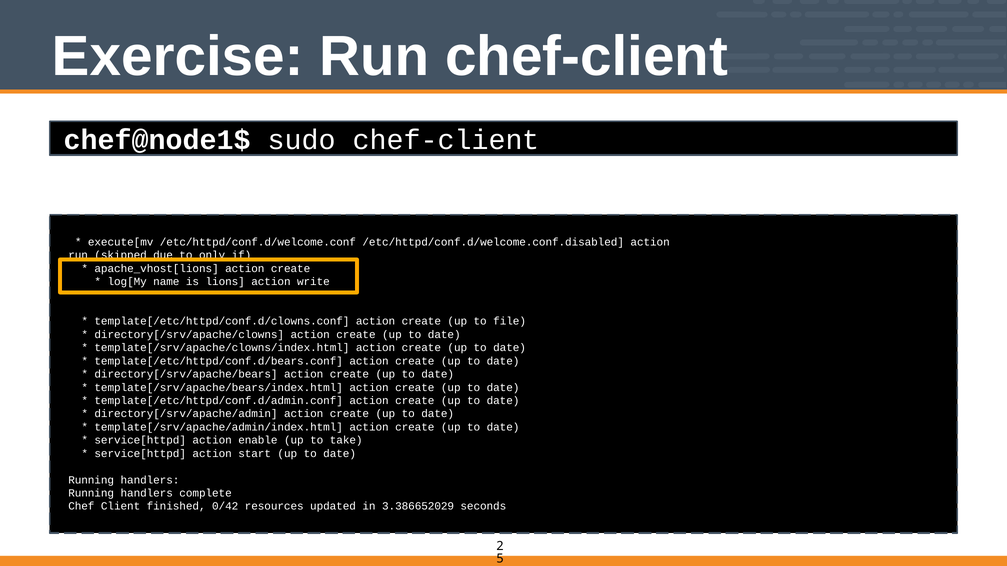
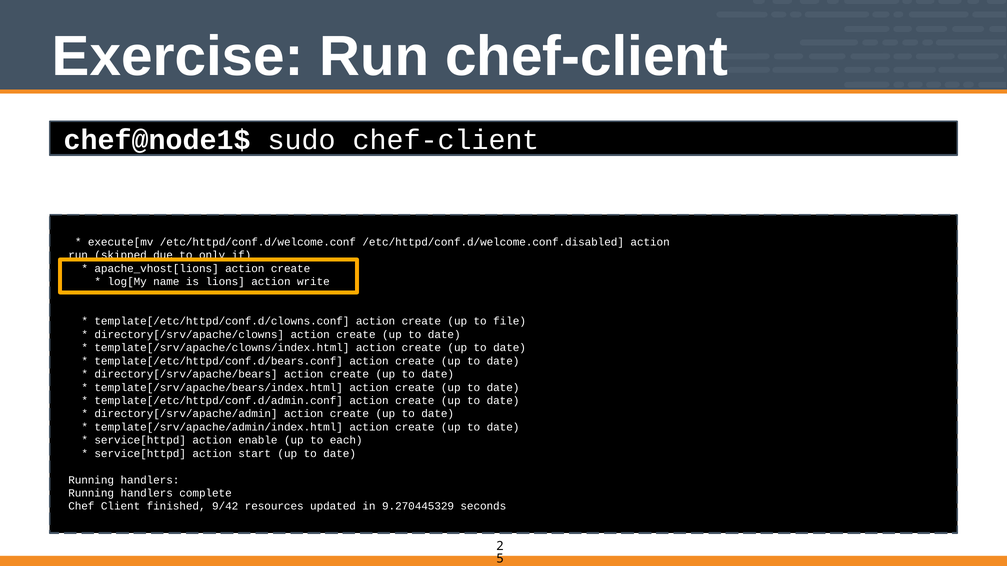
take: take -> each
0/42: 0/42 -> 9/42
3.386652029: 3.386652029 -> 9.270445329
